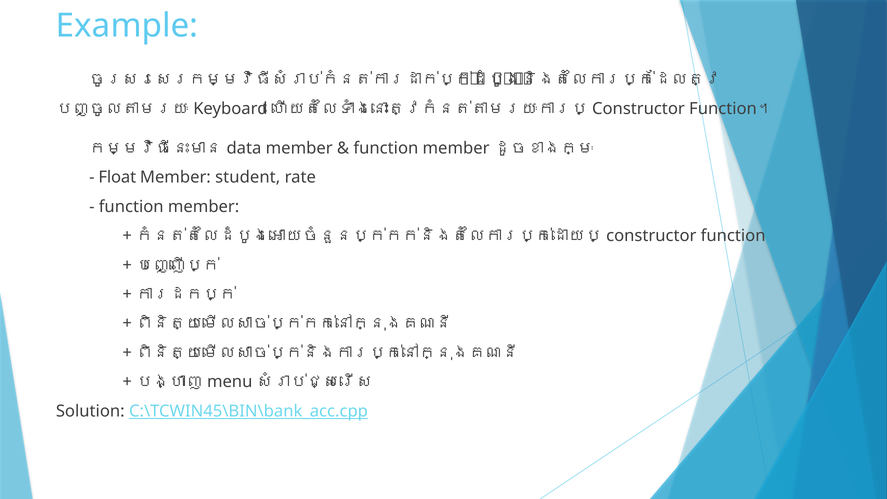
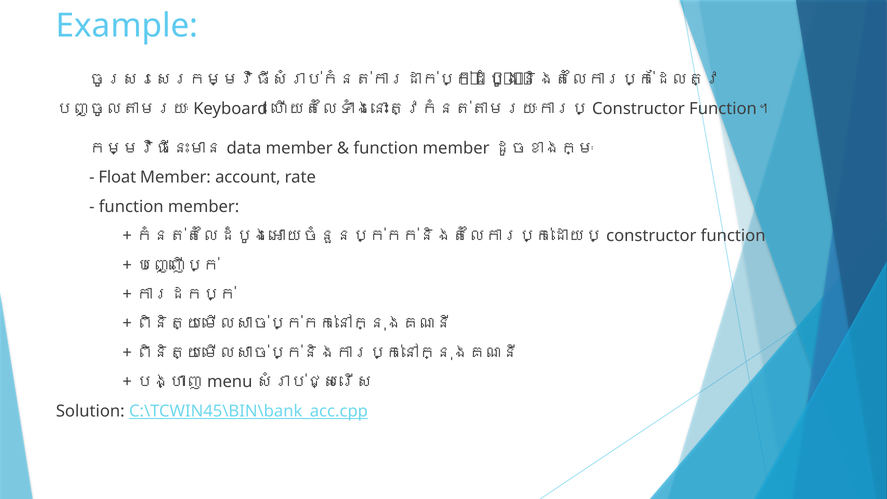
student: student -> account
